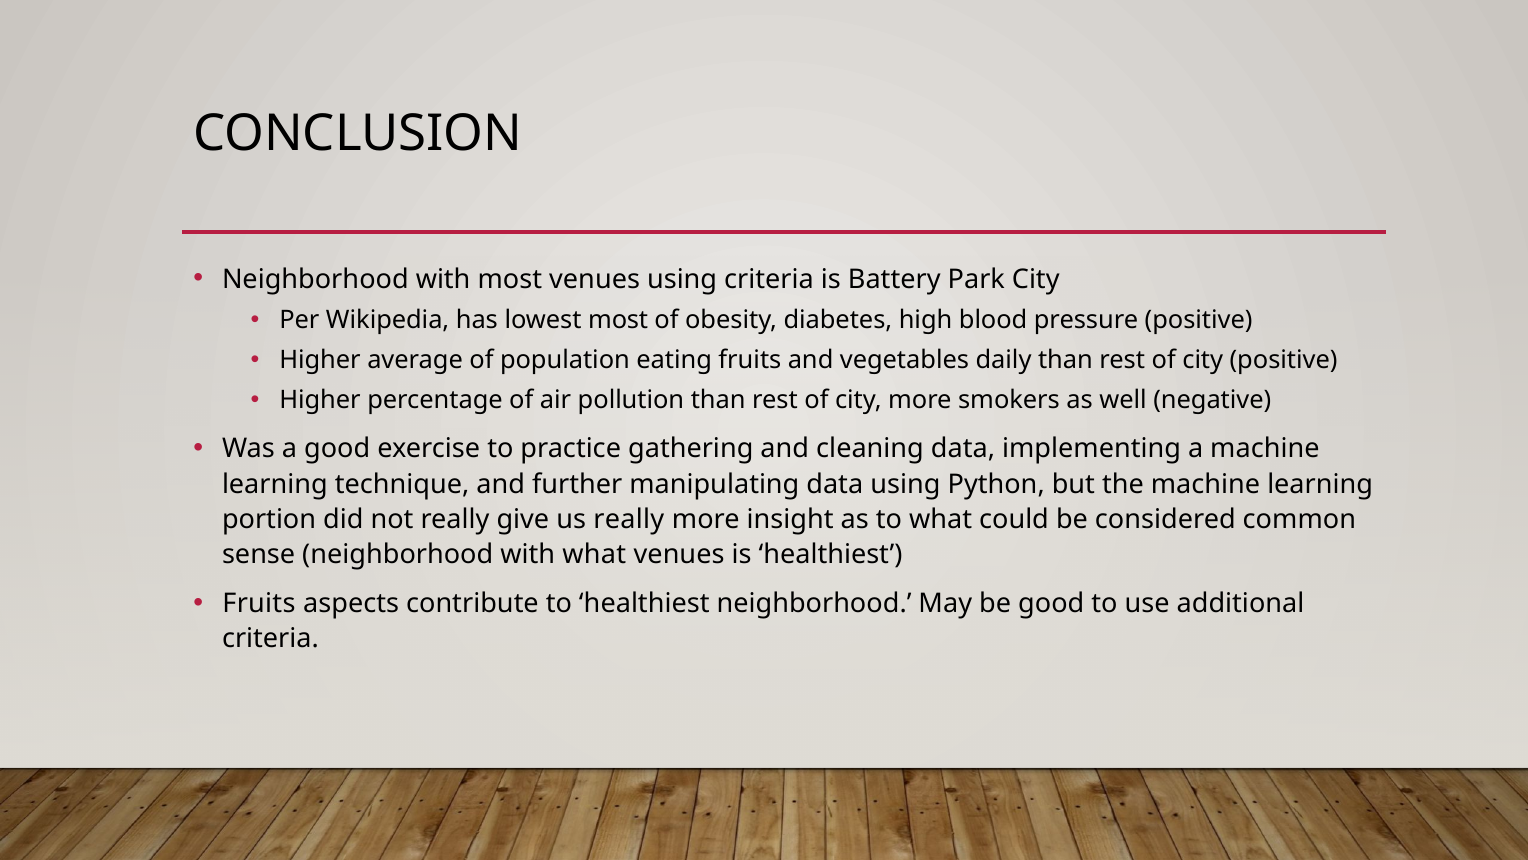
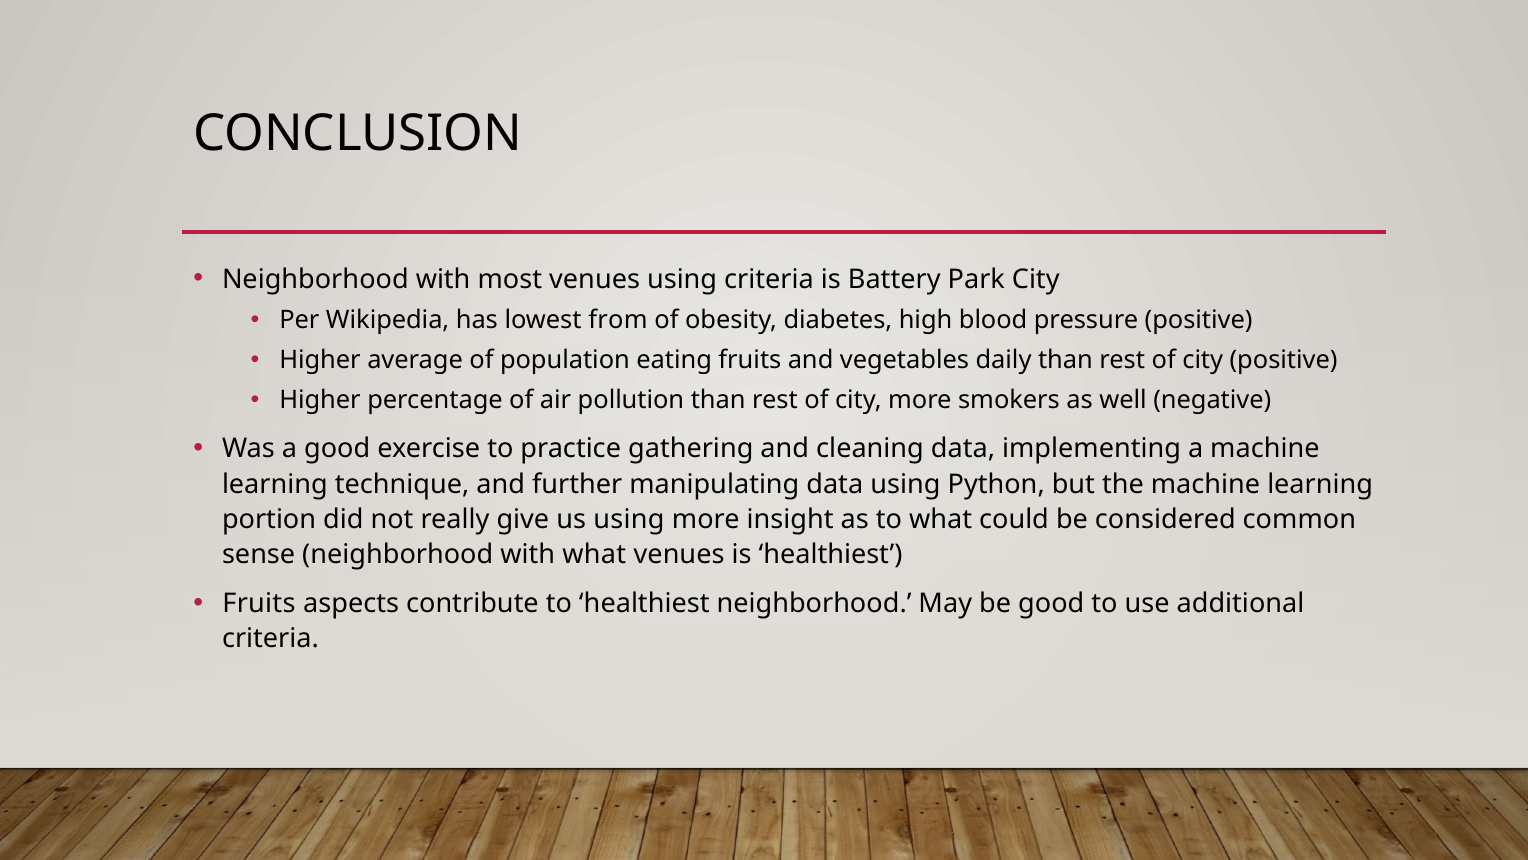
lowest most: most -> from
us really: really -> using
